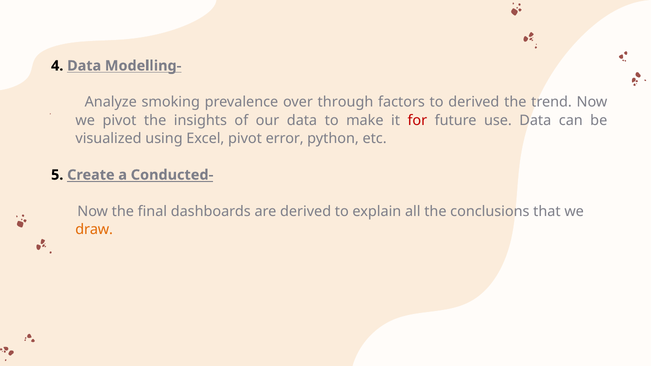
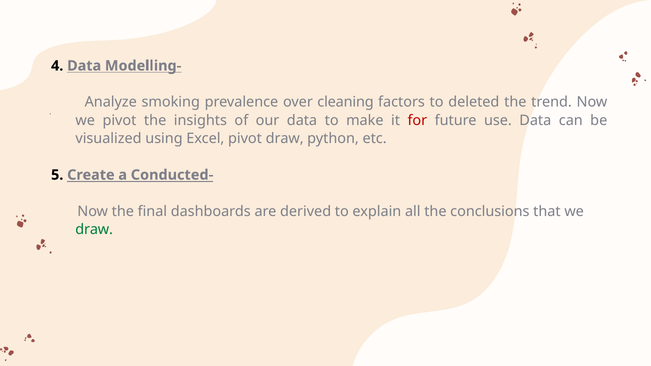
through: through -> cleaning
to derived: derived -> deleted
pivot error: error -> draw
draw at (94, 230) colour: orange -> green
